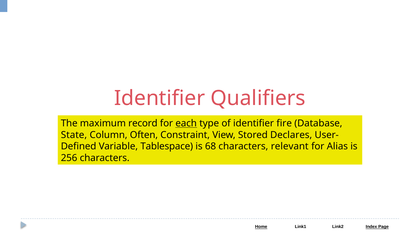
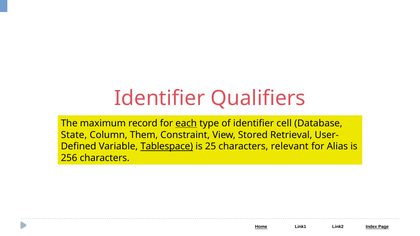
fire: fire -> cell
Often: Often -> Them
Declares: Declares -> Retrieval
Tablespace underline: none -> present
68: 68 -> 25
